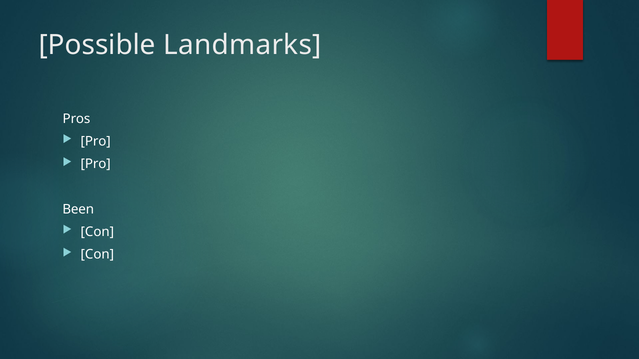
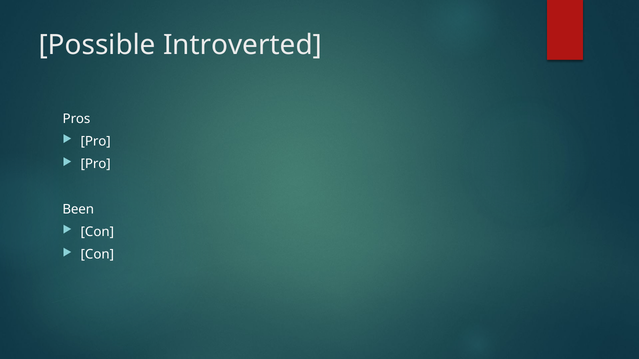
Landmarks: Landmarks -> Introverted
